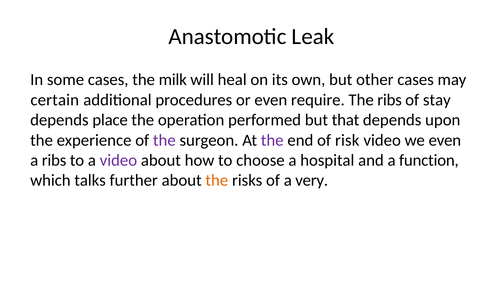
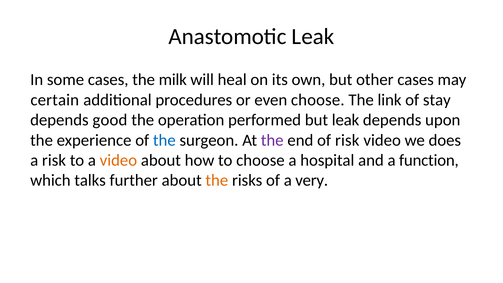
even require: require -> choose
The ribs: ribs -> link
place: place -> good
but that: that -> leak
the at (164, 140) colour: purple -> blue
we even: even -> does
a ribs: ribs -> risk
video at (118, 160) colour: purple -> orange
